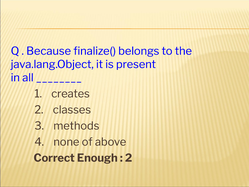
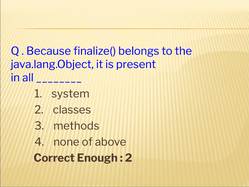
creates: creates -> system
